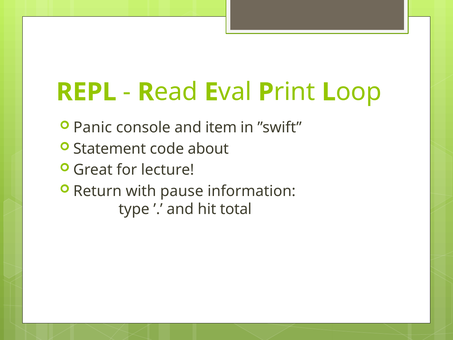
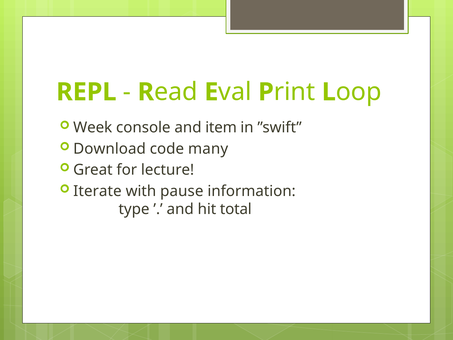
Panic: Panic -> Week
Statement: Statement -> Download
about: about -> many
Return: Return -> Iterate
